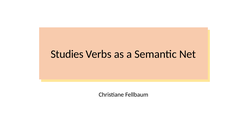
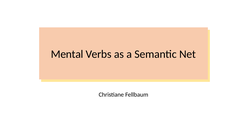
Studies: Studies -> Mental
